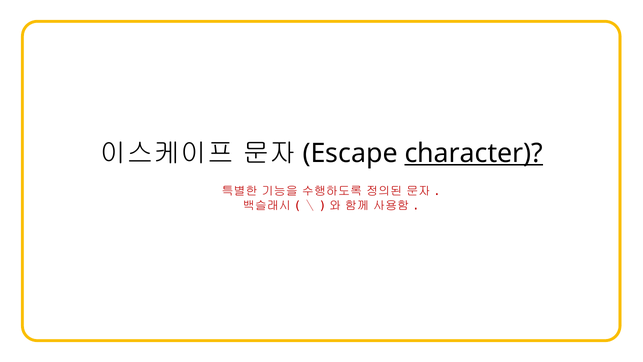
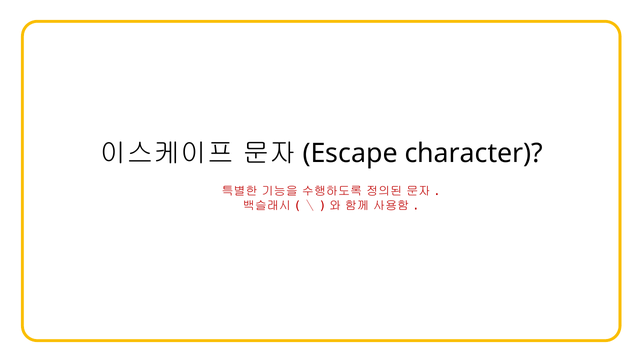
character underline: present -> none
